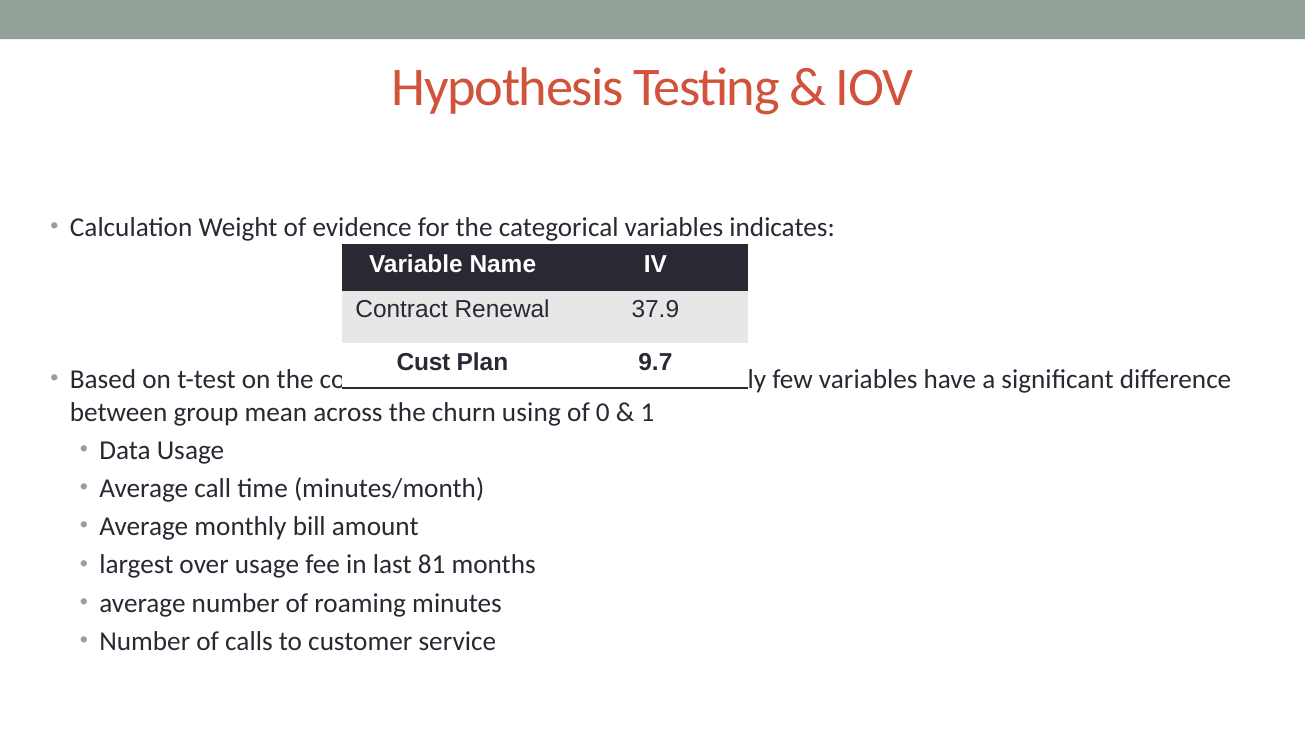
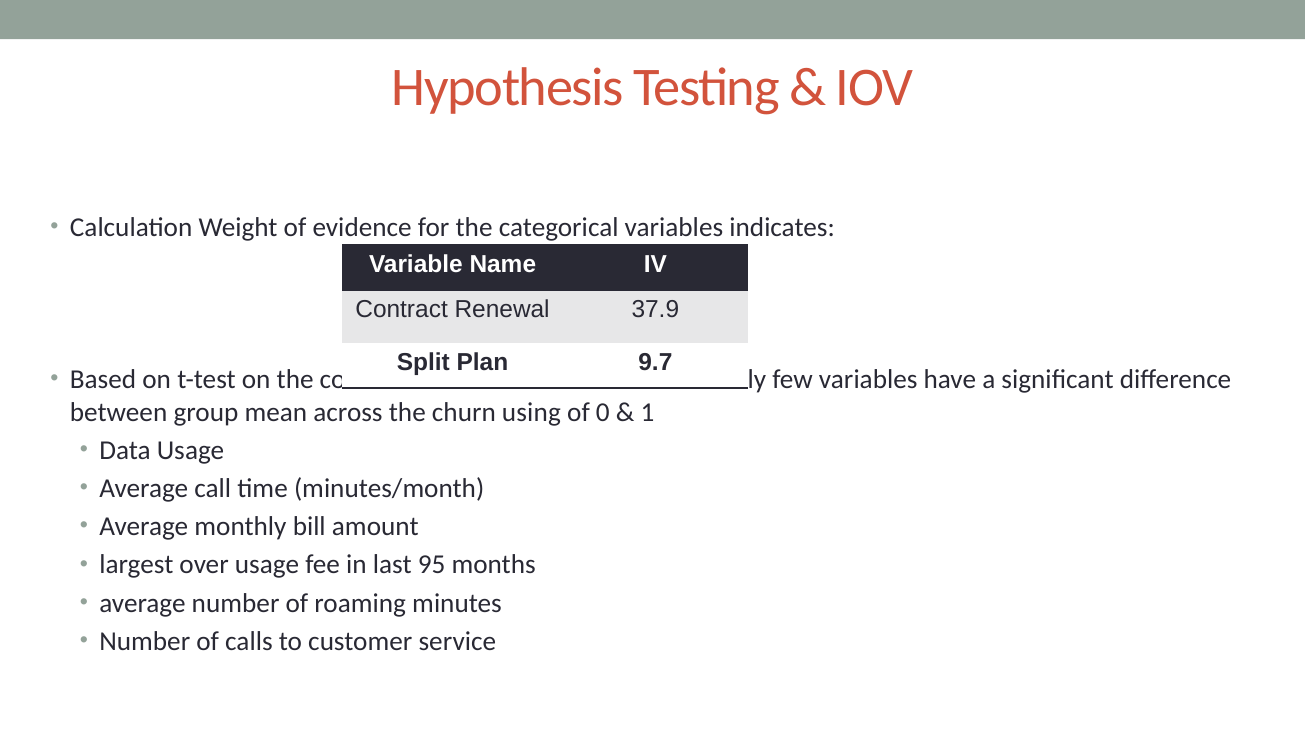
Cust: Cust -> Split
81: 81 -> 95
